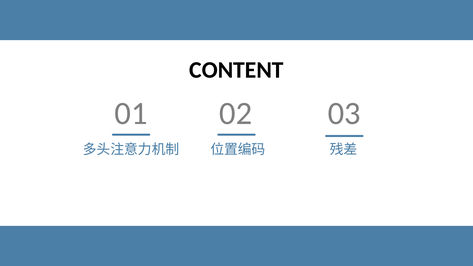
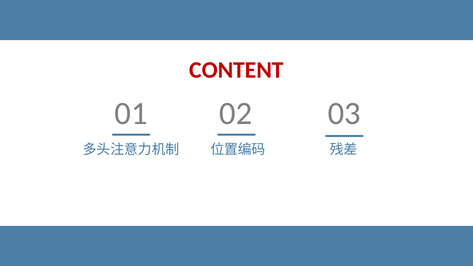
CONTENT colour: black -> red
